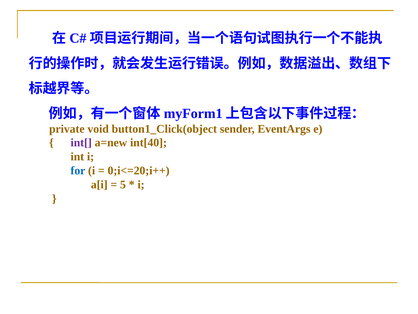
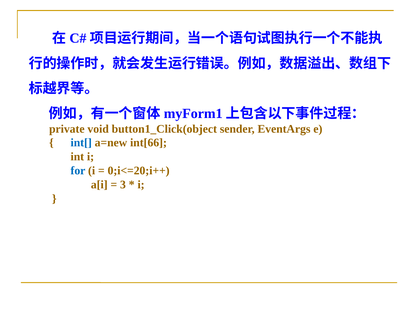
int[ colour: purple -> blue
int[40: int[40 -> int[66
5: 5 -> 3
